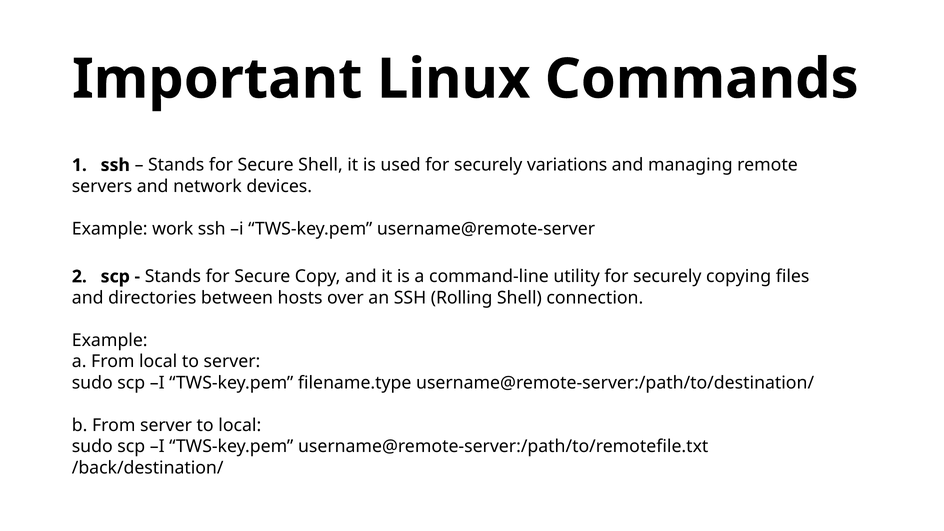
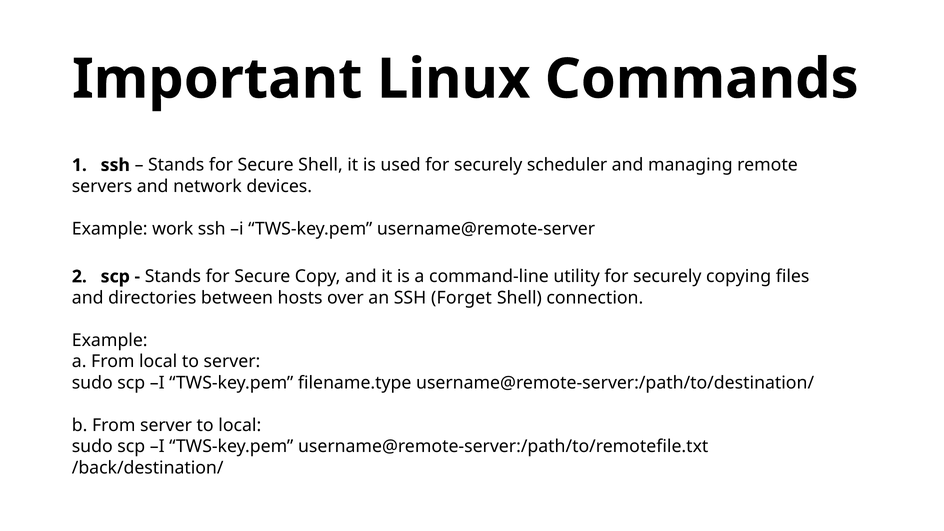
variations: variations -> scheduler
Rolling: Rolling -> Forget
